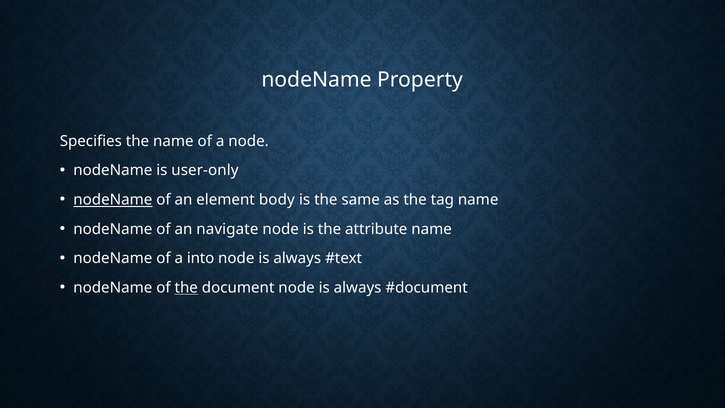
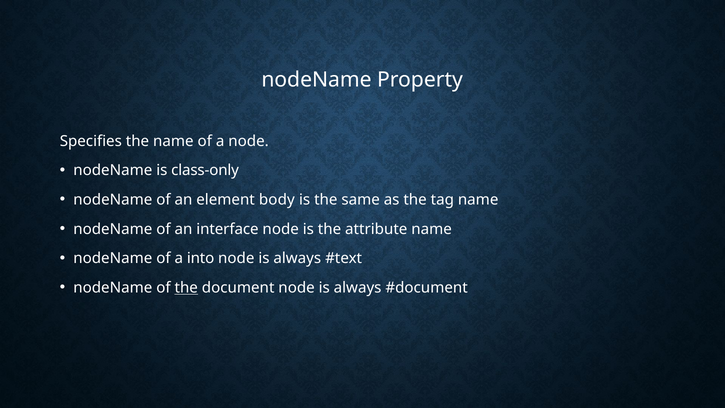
user-only: user-only -> class-only
nodeName at (113, 200) underline: present -> none
navigate: navigate -> interface
